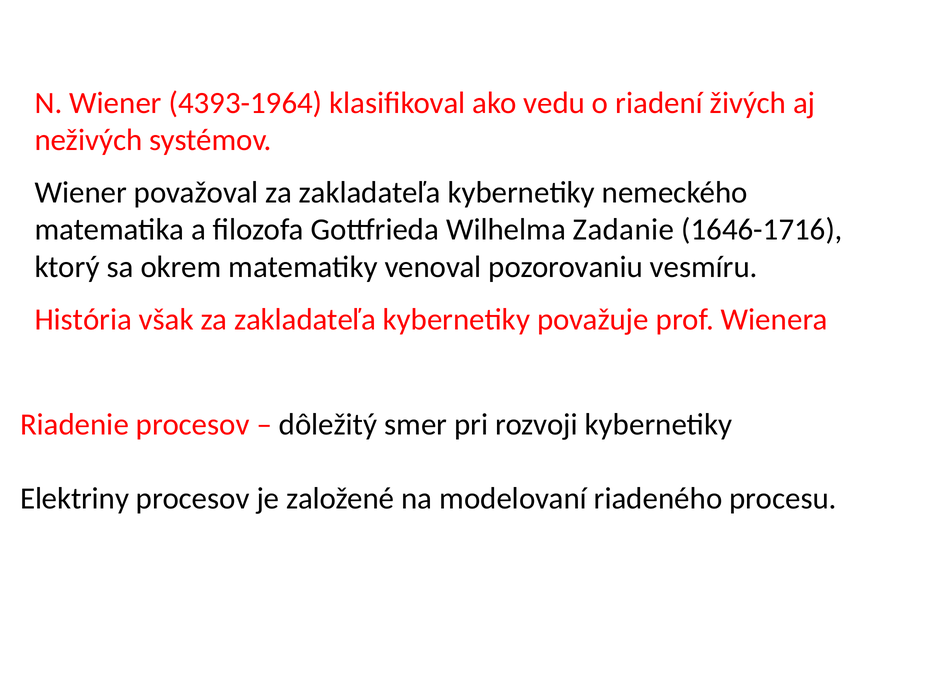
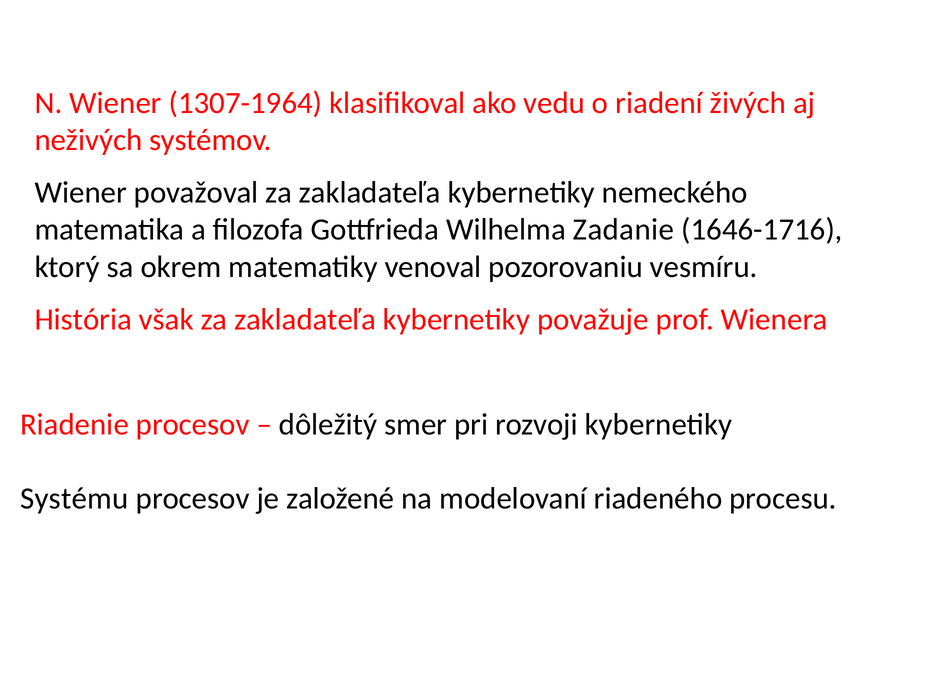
4393-1964: 4393-1964 -> 1307-1964
Elektriny: Elektriny -> Systému
